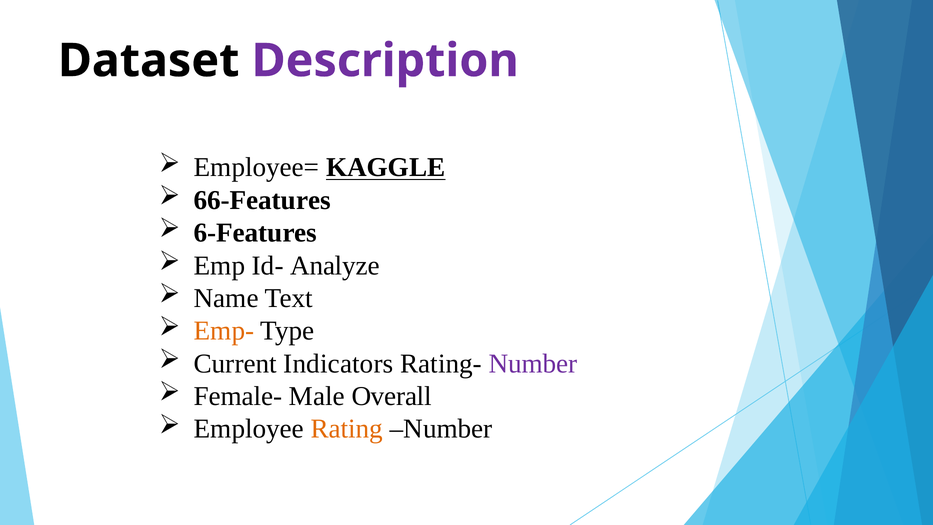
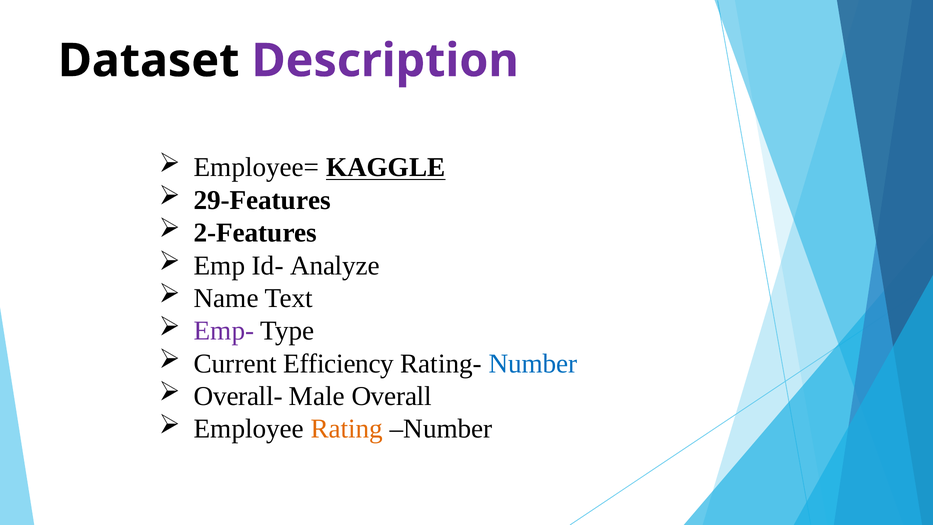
66-Features: 66-Features -> 29-Features
6-Features: 6-Features -> 2-Features
Emp- colour: orange -> purple
Indicators: Indicators -> Efficiency
Number at (533, 363) colour: purple -> blue
Female-: Female- -> Overall-
